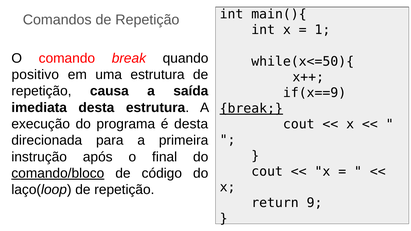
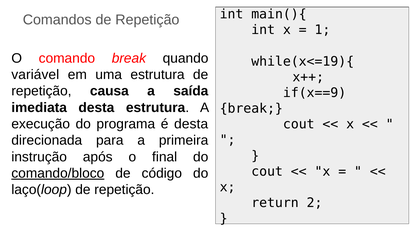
while(x<=50){: while(x<=50){ -> while(x<=19){
positivo: positivo -> variável
break at (251, 109) underline: present -> none
9: 9 -> 2
